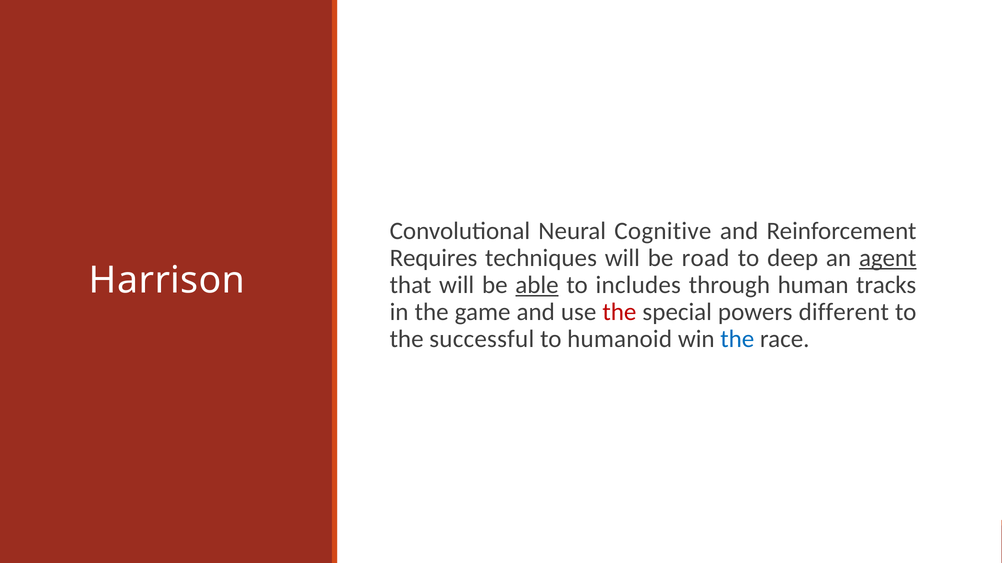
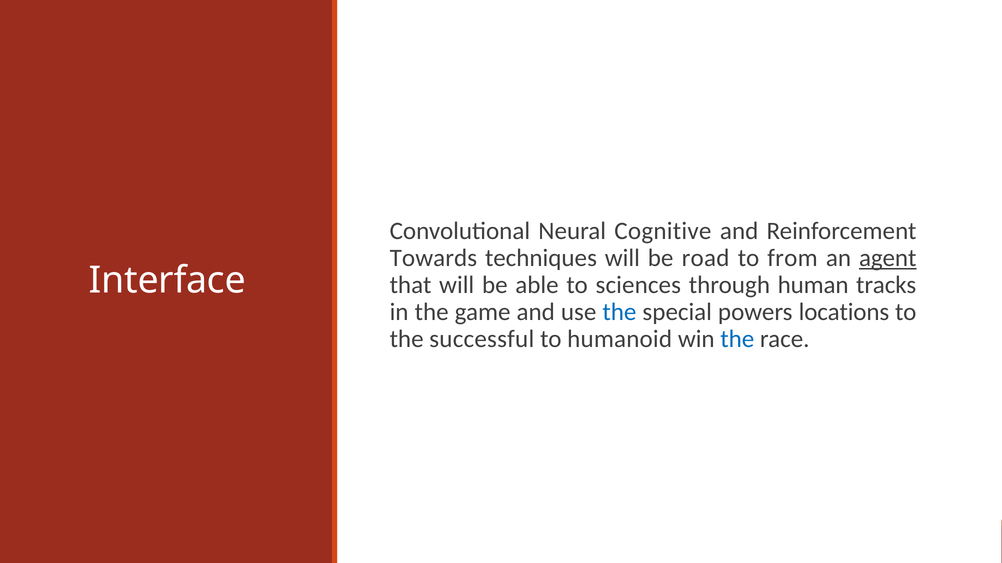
Requires: Requires -> Towards
deep: deep -> from
Harrison: Harrison -> Interface
able underline: present -> none
includes: includes -> sciences
the at (619, 312) colour: red -> blue
different: different -> locations
